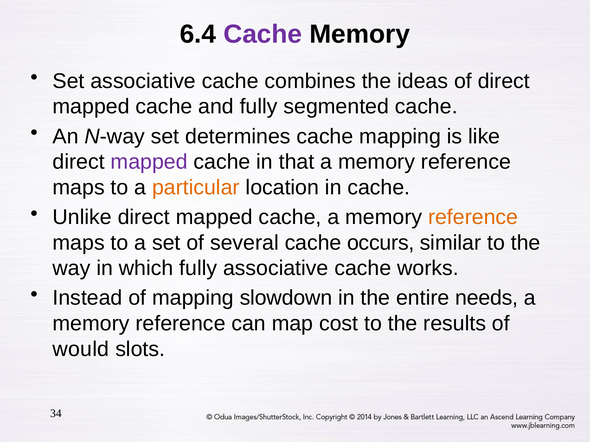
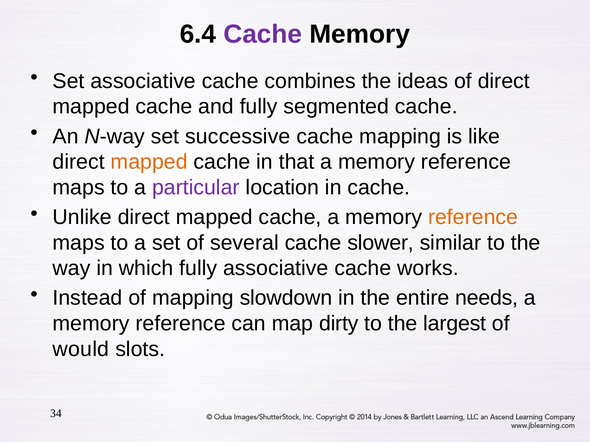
determines: determines -> successive
mapped at (149, 162) colour: purple -> orange
particular colour: orange -> purple
occurs: occurs -> slower
cost: cost -> dirty
results: results -> largest
